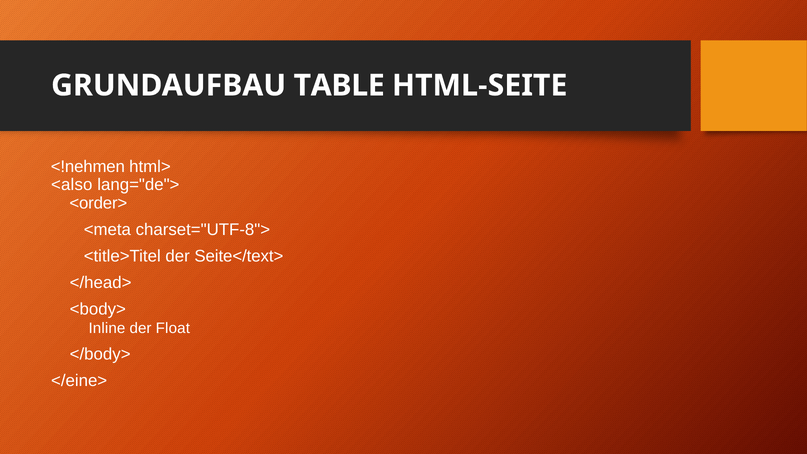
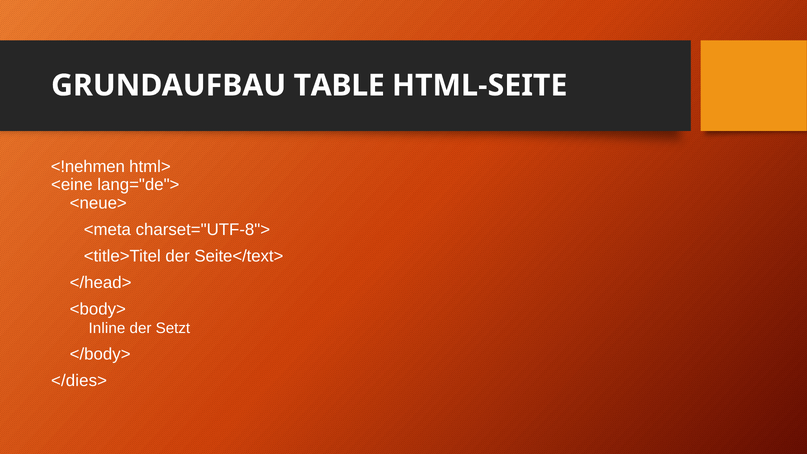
<also: <also -> <eine
<order>: <order> -> <neue>
Float: Float -> Setzt
</eine>: </eine> -> </dies>
